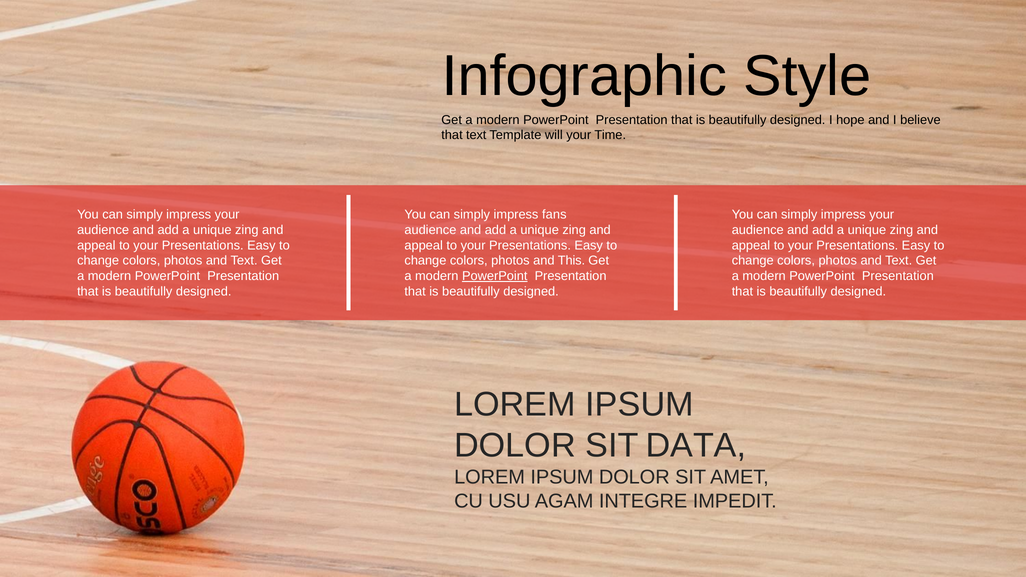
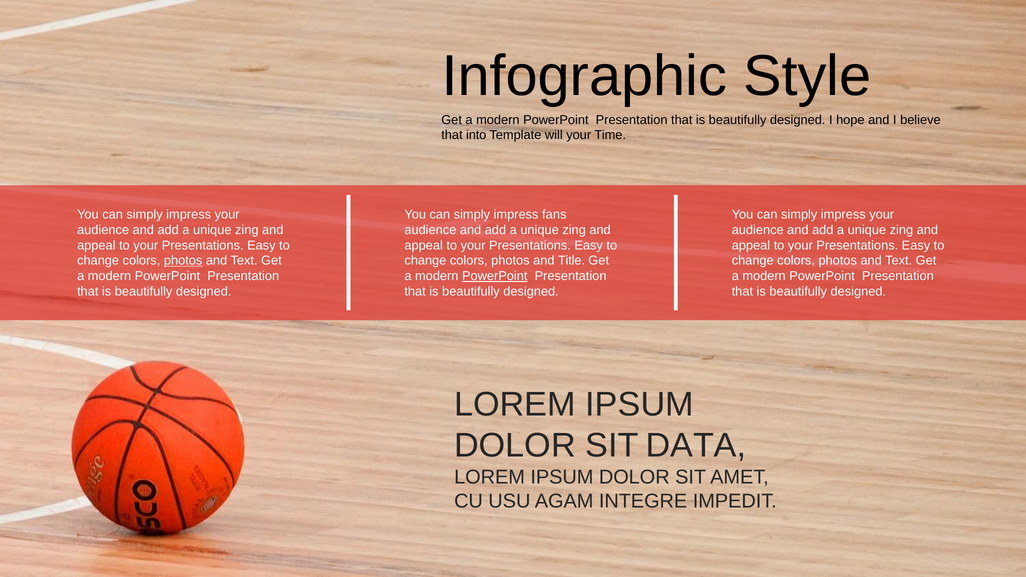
that text: text -> into
photos at (183, 261) underline: none -> present
This: This -> Title
